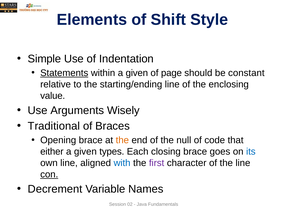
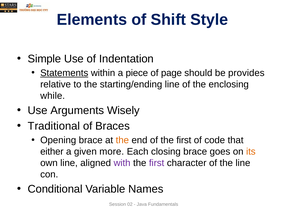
within a given: given -> piece
constant: constant -> provides
value: value -> while
of the null: null -> first
types: types -> more
its colour: blue -> orange
with colour: blue -> purple
con underline: present -> none
Decrement: Decrement -> Conditional
